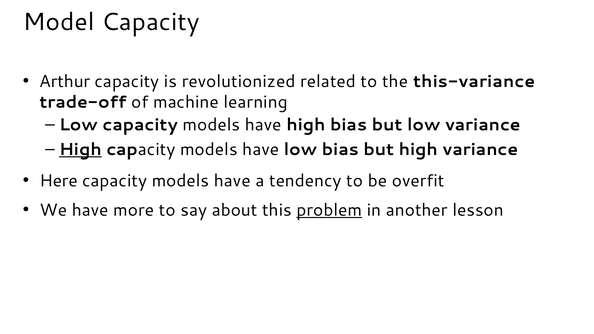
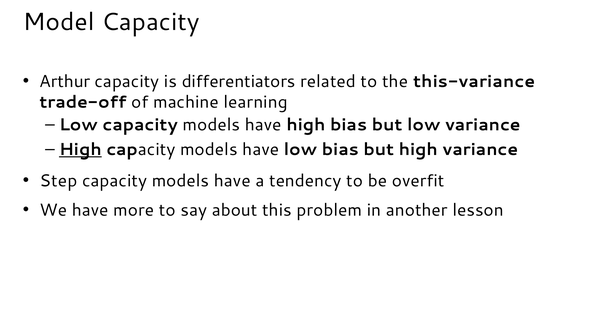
revolutionized: revolutionized -> differentiators
Here: Here -> Step
problem underline: present -> none
